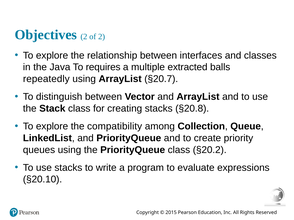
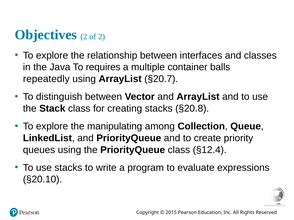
extracted: extracted -> container
compatibility: compatibility -> manipulating
§20.2: §20.2 -> §12.4
